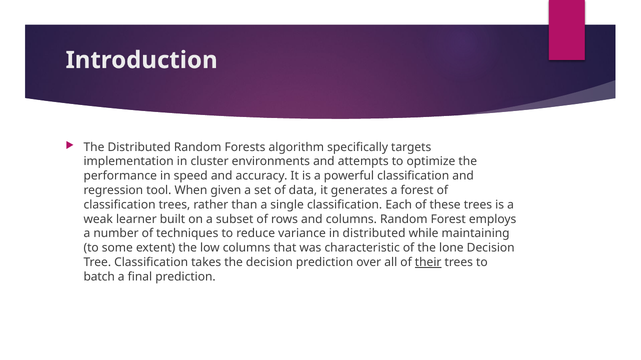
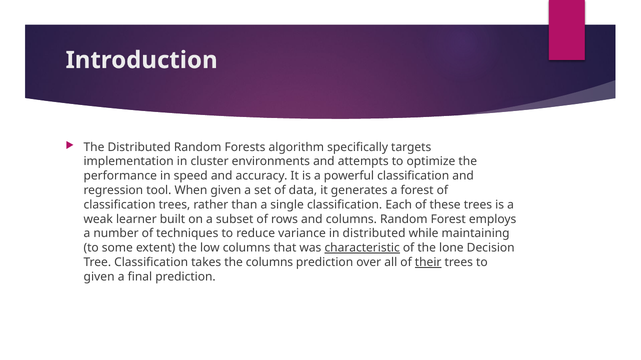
characteristic underline: none -> present
the decision: decision -> columns
batch at (99, 277): batch -> given
